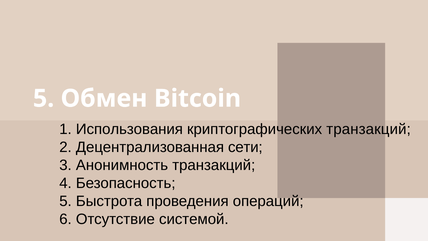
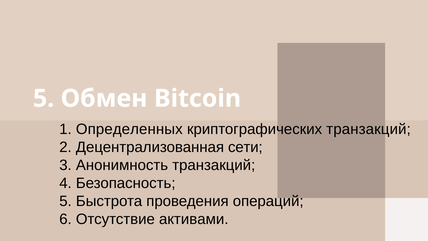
Использования: Использования -> Определенных
системой: системой -> активами
